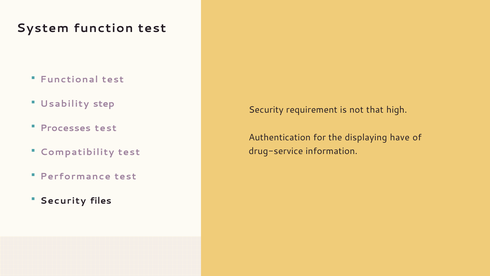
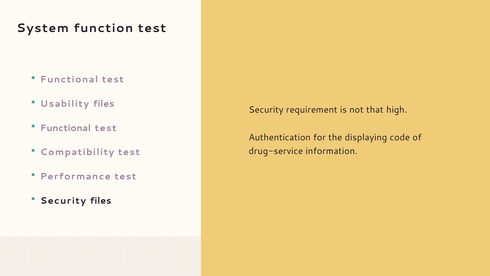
Usability step: step -> files
Processes at (65, 128): Processes -> Functional
have: have -> code
